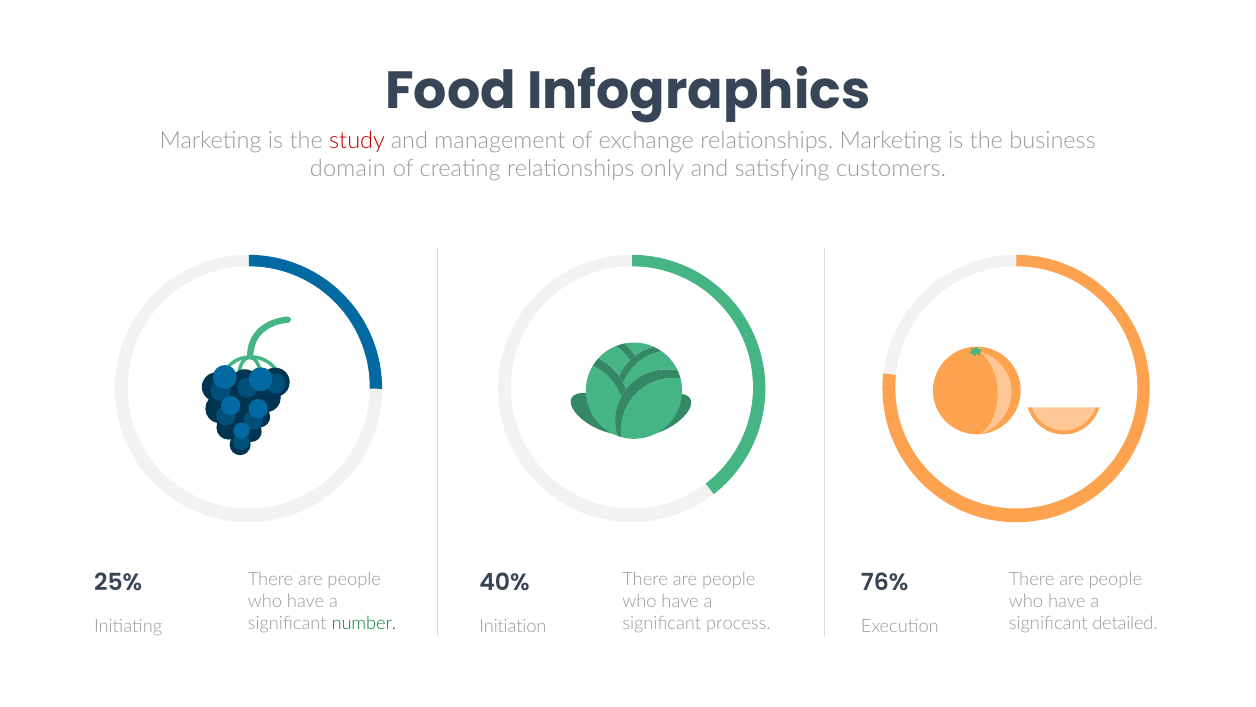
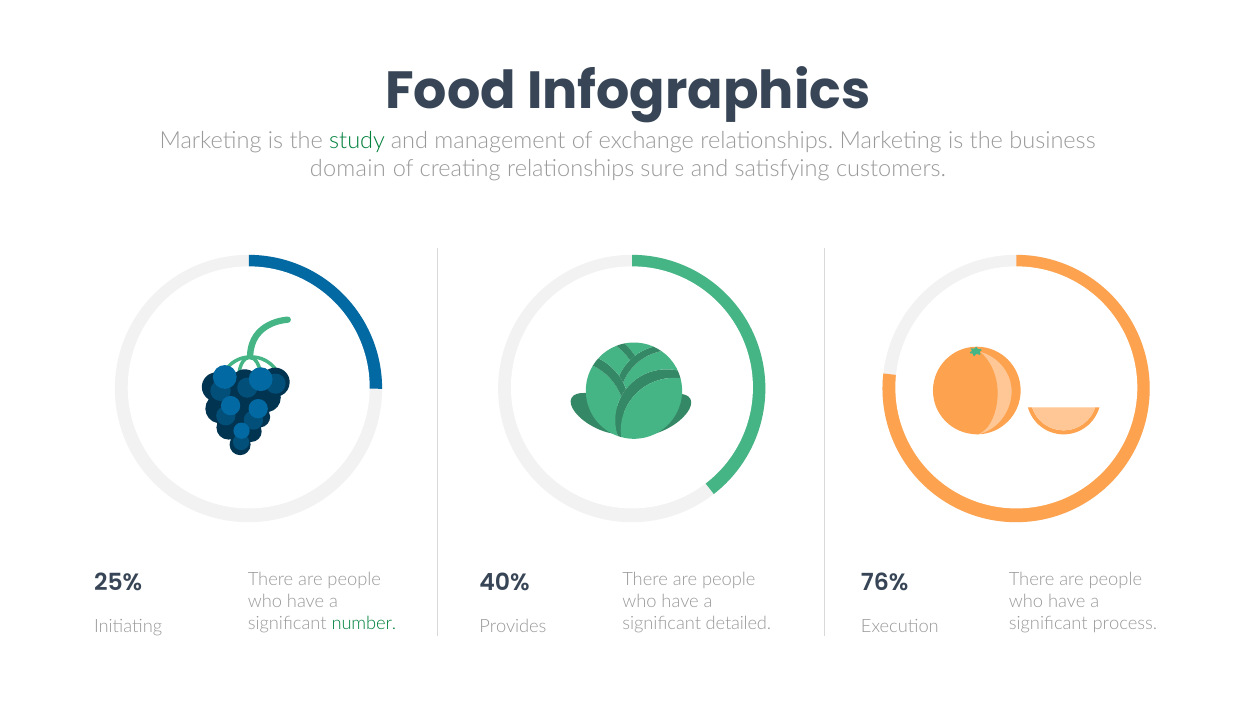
study colour: red -> green
only: only -> sure
process: process -> detailed
detailed: detailed -> process
Initiation: Initiation -> Provides
